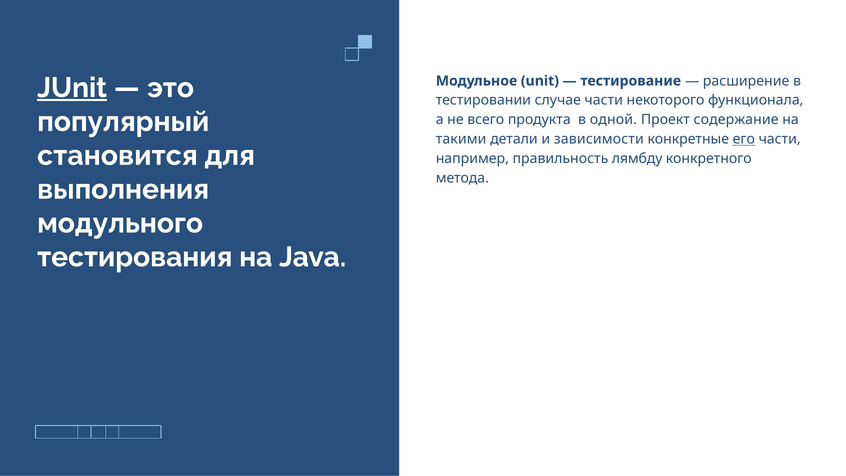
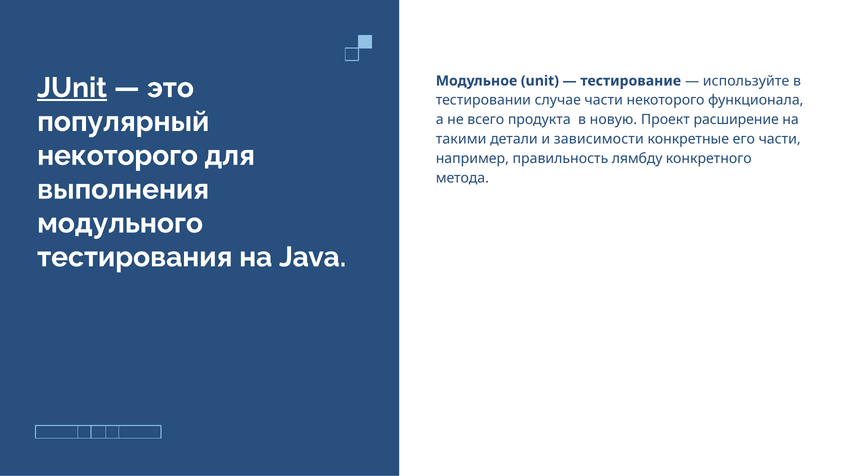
расширение: расширение -> используйте
одной: одной -> новую
содержание: содержание -> расширение
его underline: present -> none
становится at (117, 155): становится -> некоторого
